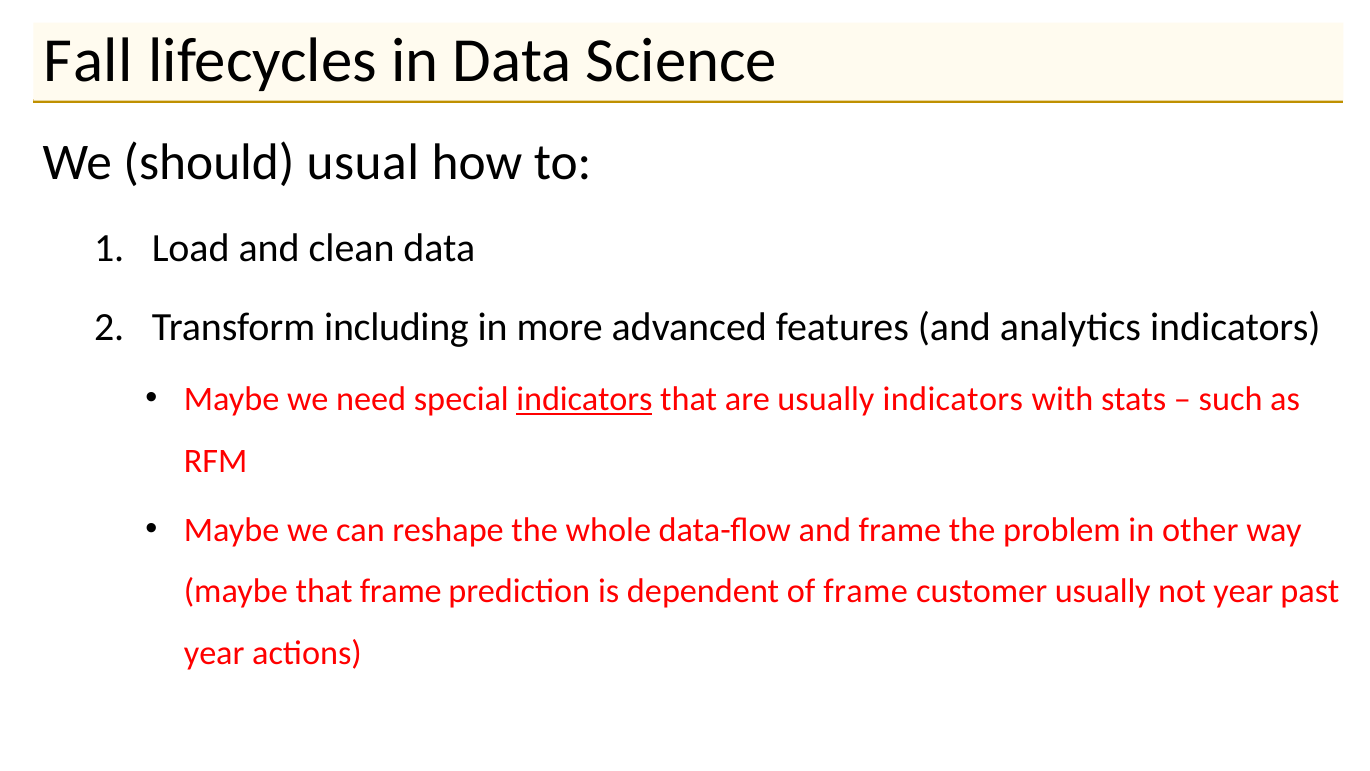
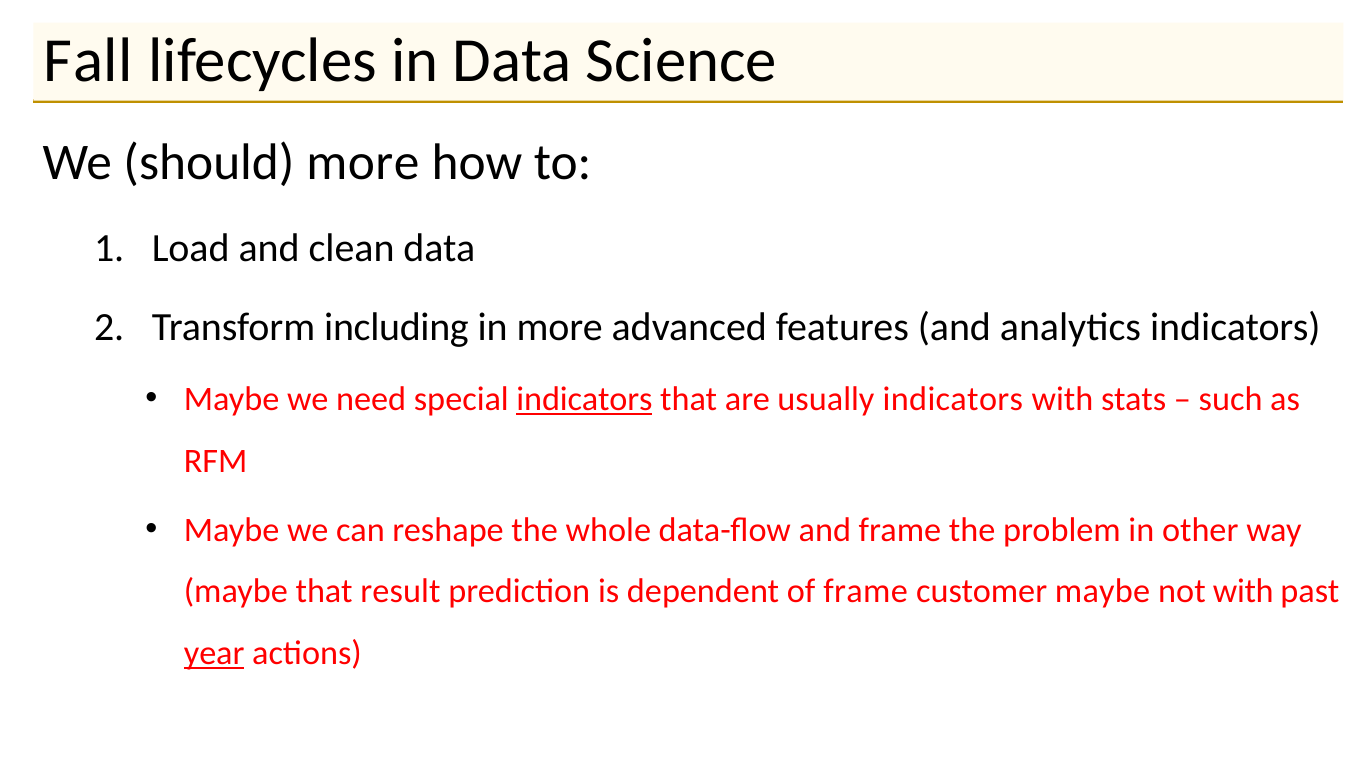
should usual: usual -> more
that frame: frame -> result
customer usually: usually -> maybe
not year: year -> with
year at (214, 653) underline: none -> present
